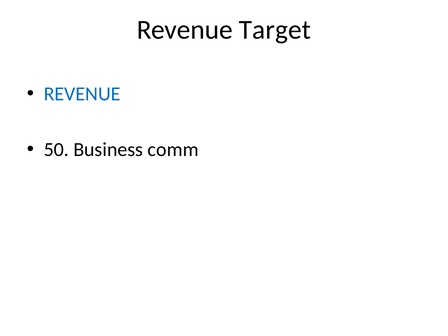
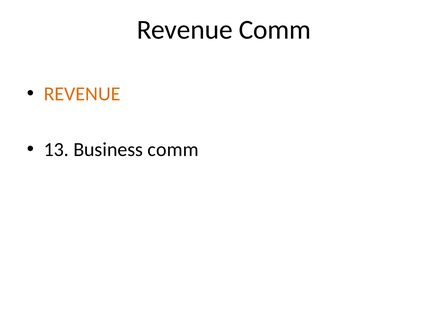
Revenue Target: Target -> Comm
REVENUE at (82, 94) colour: blue -> orange
50: 50 -> 13
